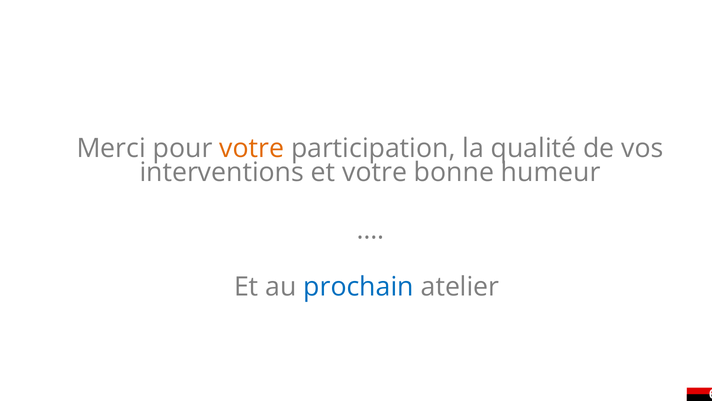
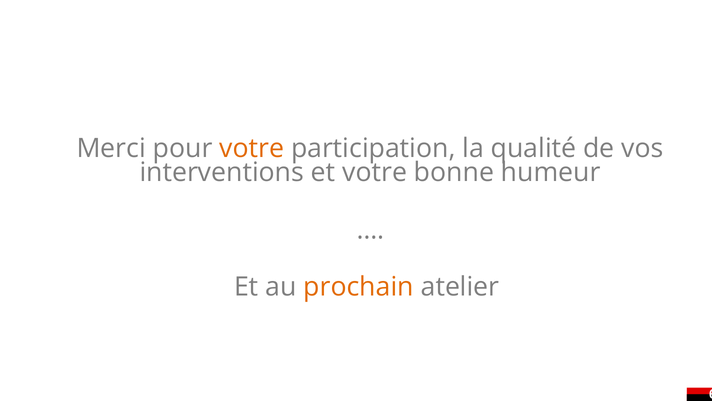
prochain colour: blue -> orange
